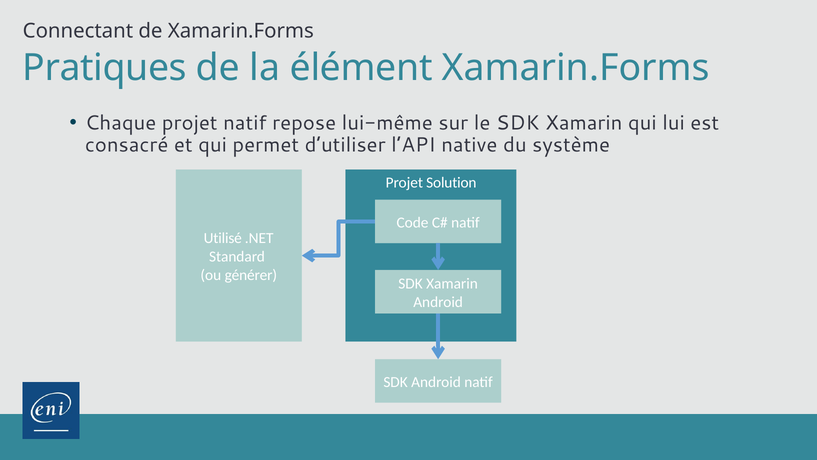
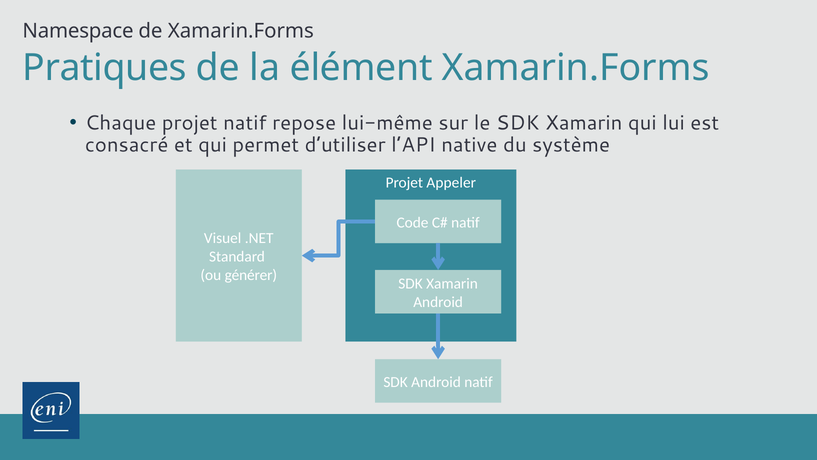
Connectant: Connectant -> Namespace
Solution: Solution -> Appeler
Utilisé: Utilisé -> Visuel
